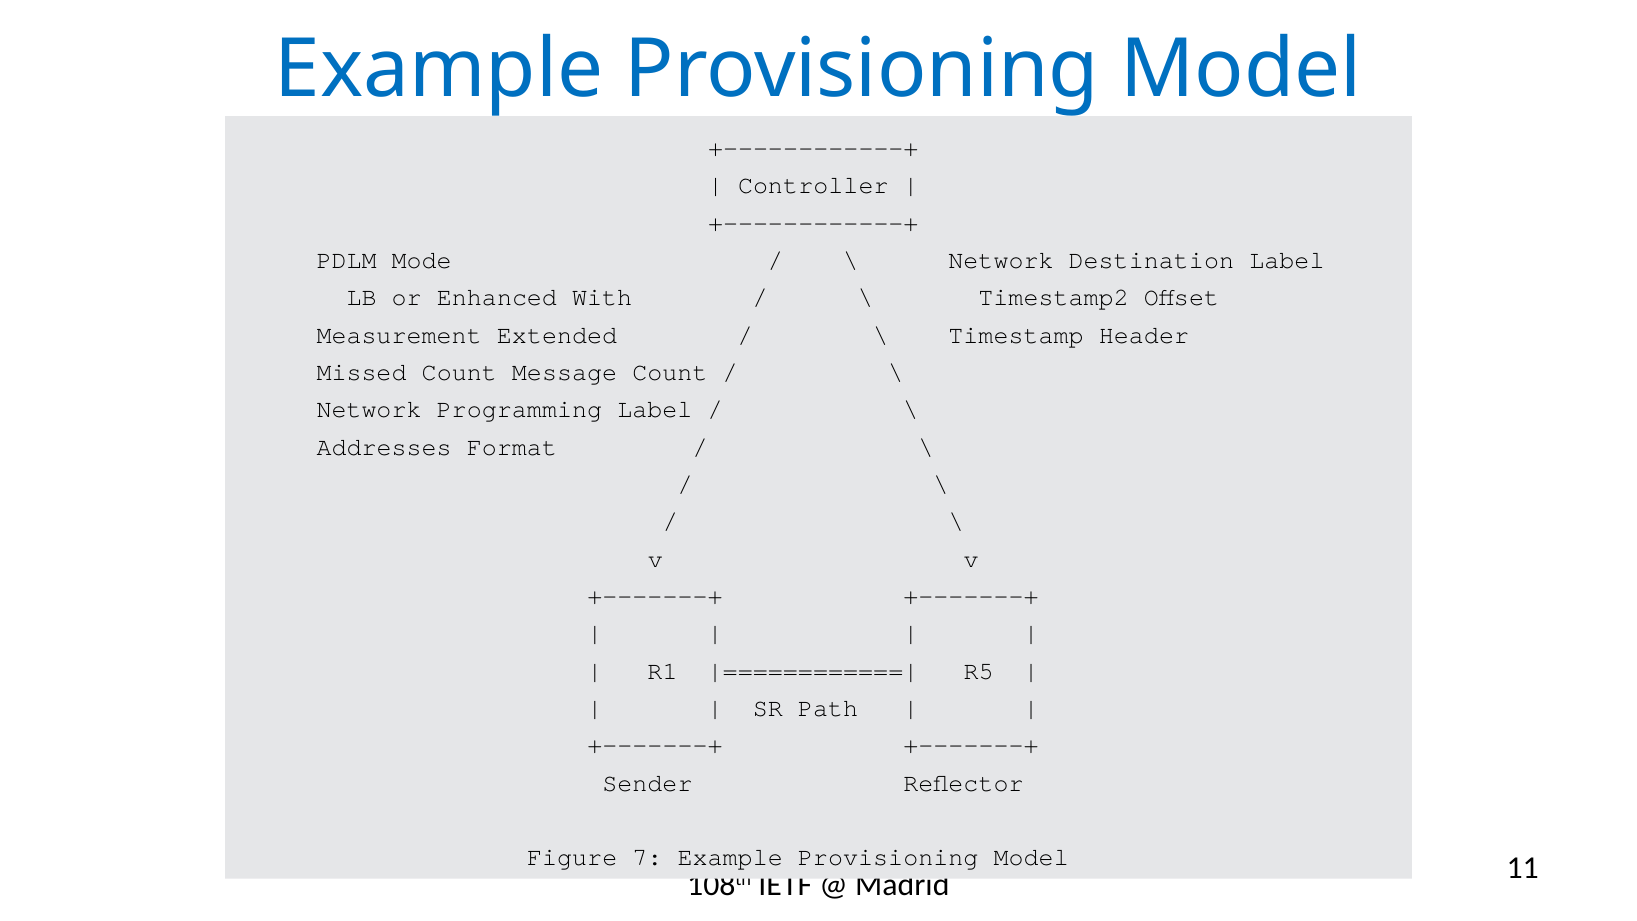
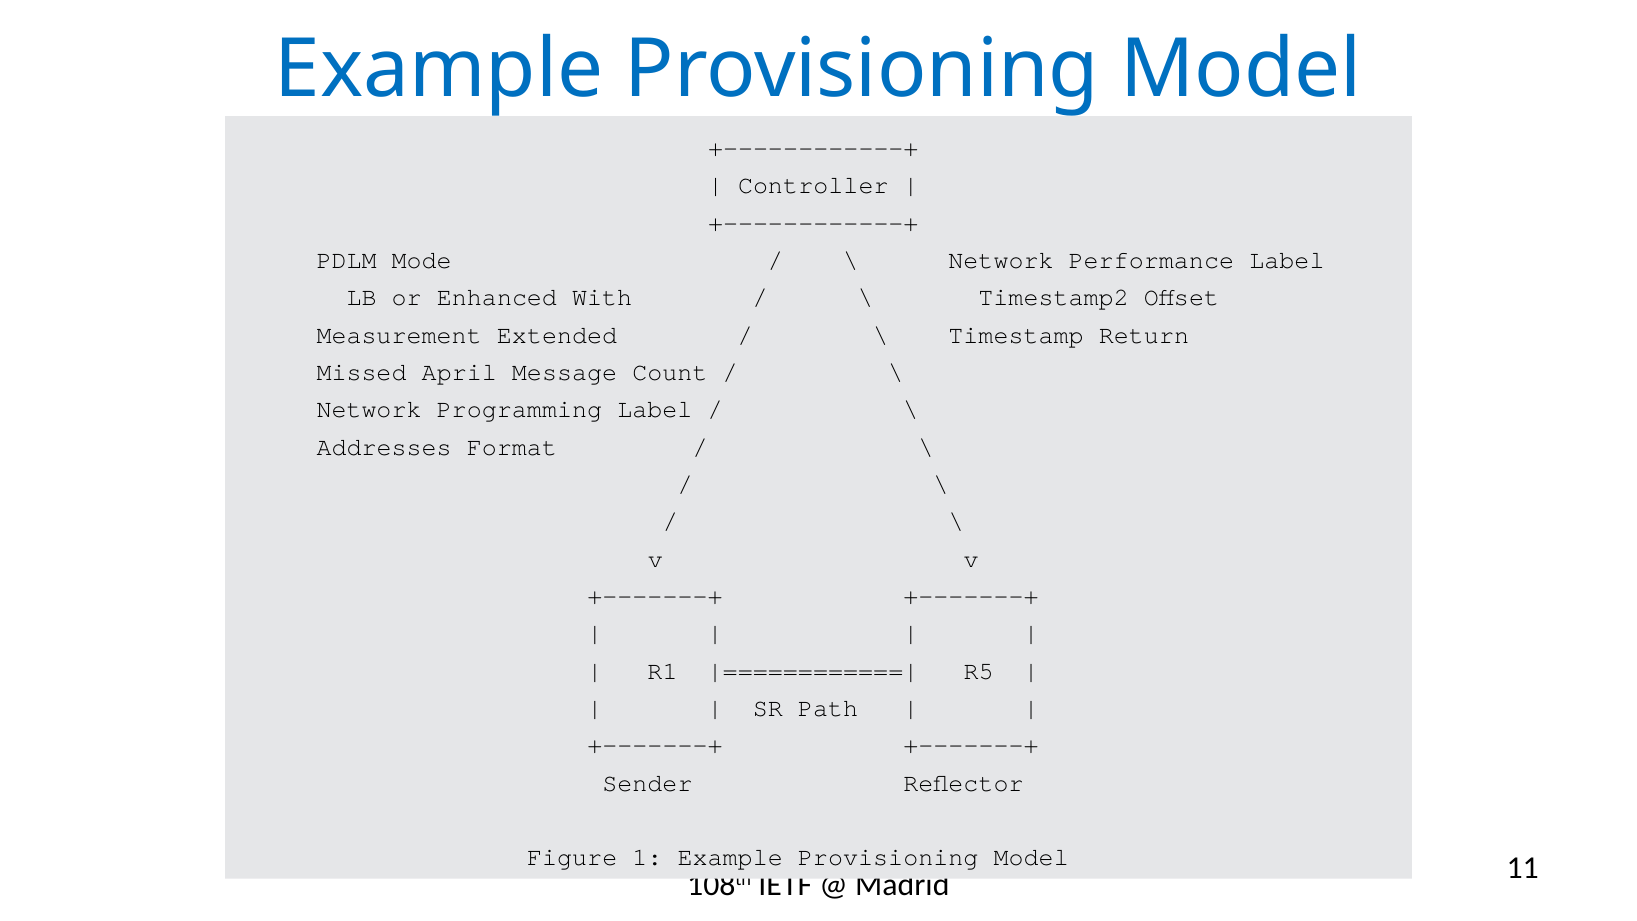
Destination: Destination -> Performance
Header: Header -> Return
Missed Count: Count -> April
7: 7 -> 1
